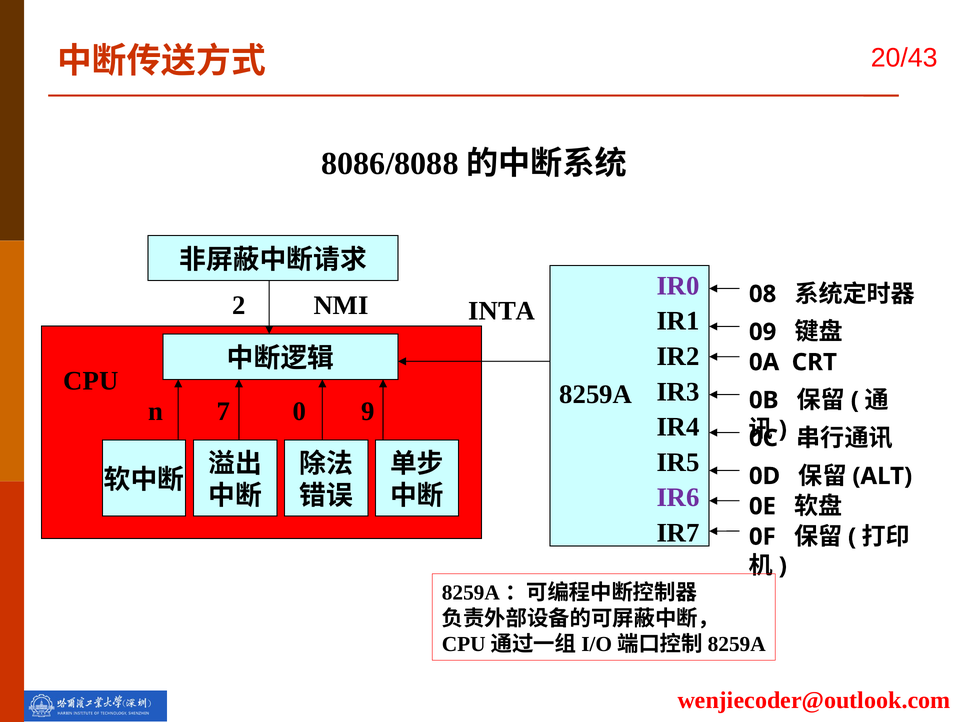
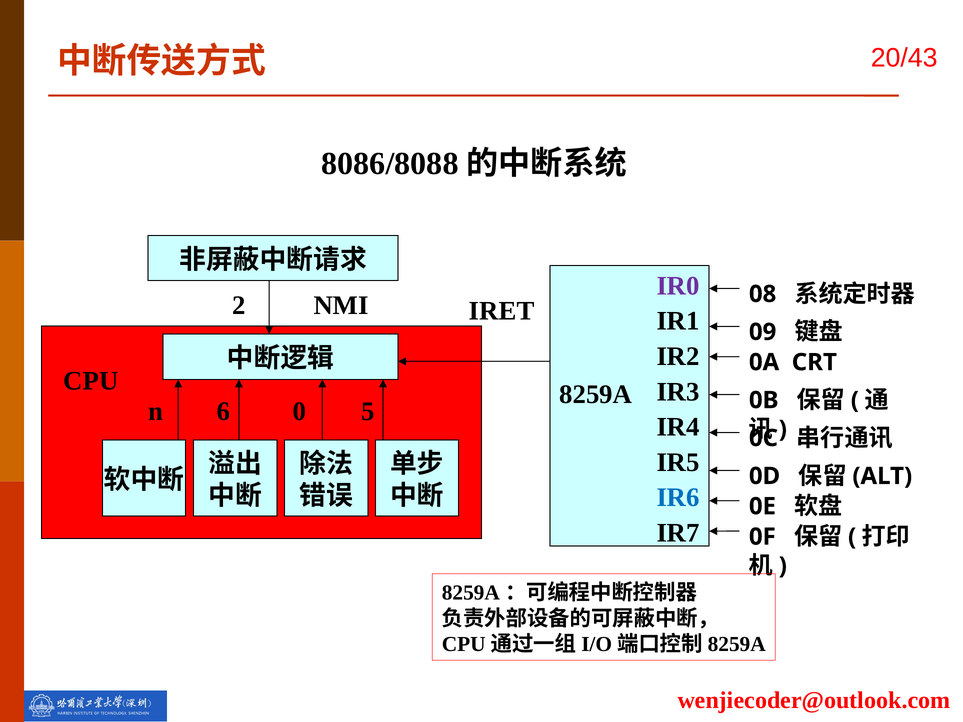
INTA: INTA -> IRET
7: 7 -> 6
9: 9 -> 5
IR6 colour: purple -> blue
